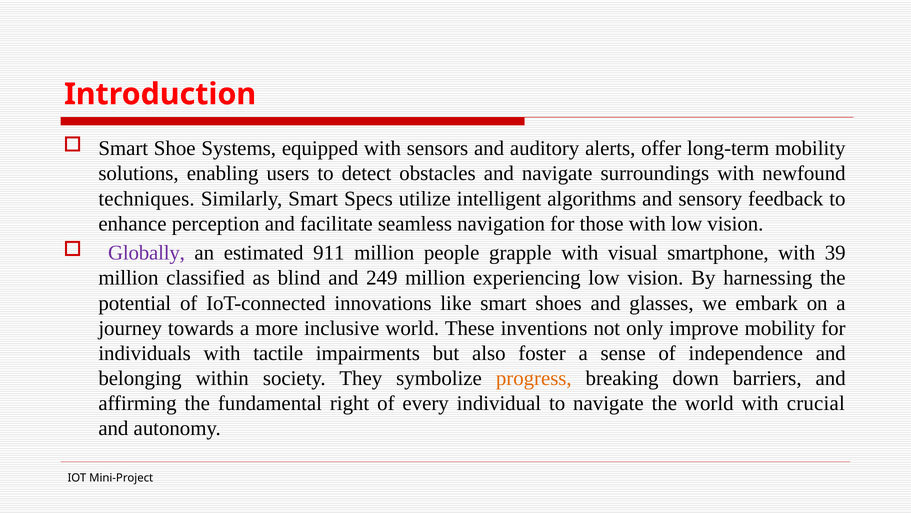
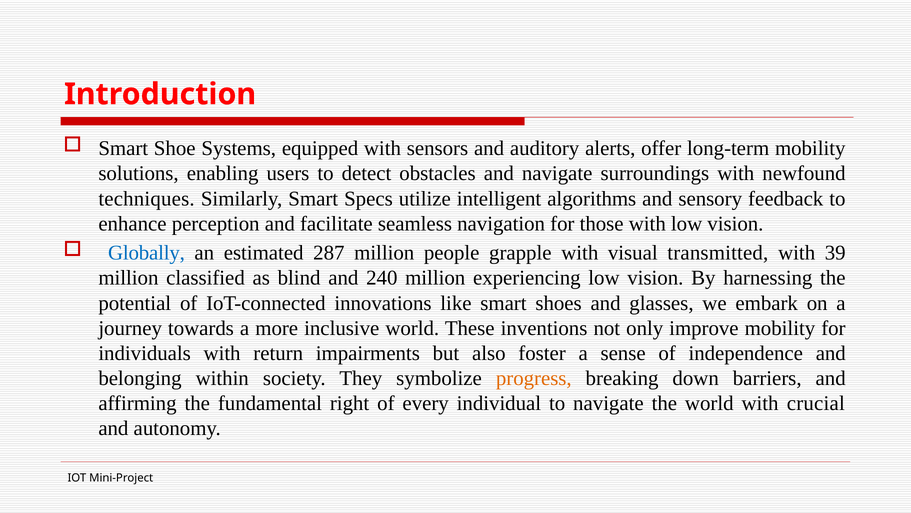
Globally colour: purple -> blue
911: 911 -> 287
smartphone: smartphone -> transmitted
249: 249 -> 240
tactile: tactile -> return
